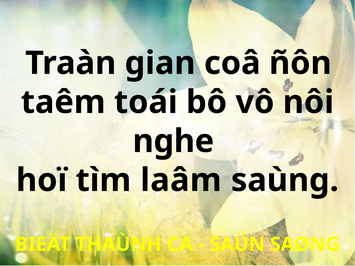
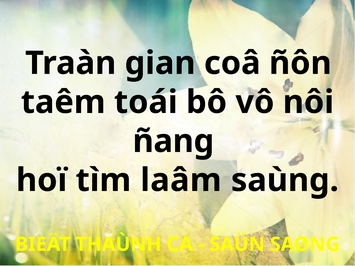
nghe: nghe -> ñang
